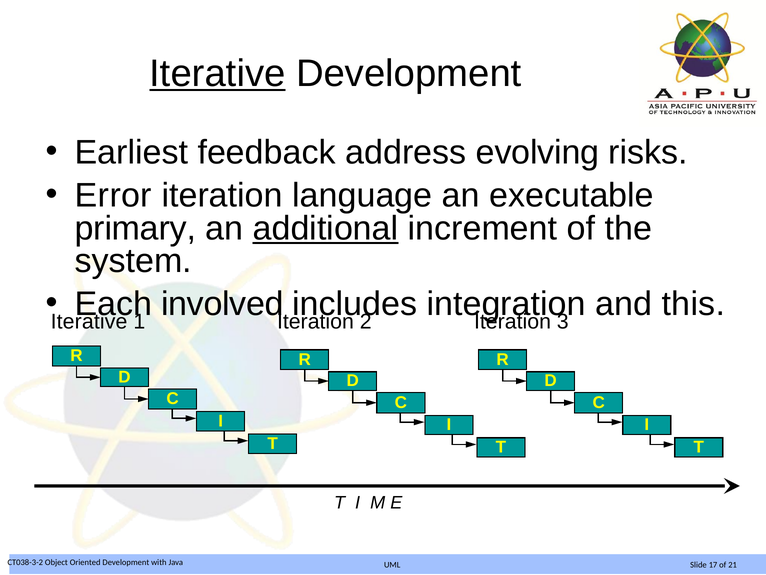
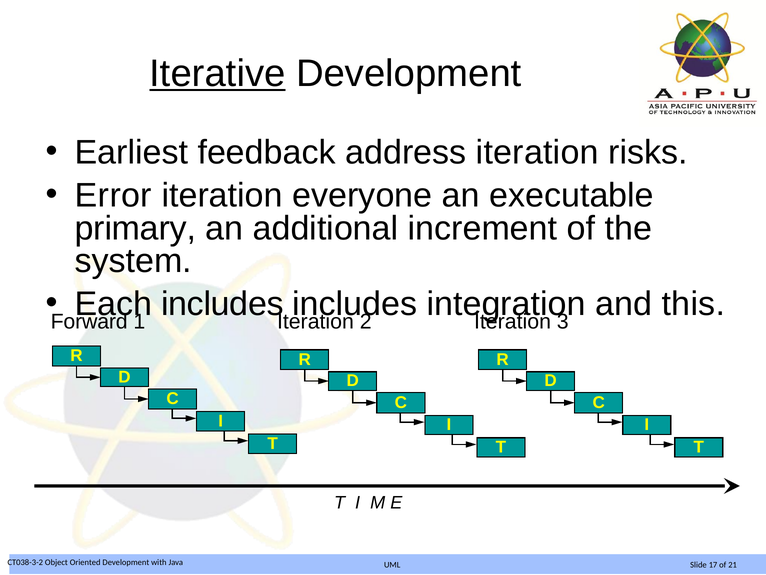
address evolving: evolving -> iteration
language: language -> everyone
additional underline: present -> none
involved at (222, 304): involved -> includes
Iterative at (89, 322): Iterative -> Forward
